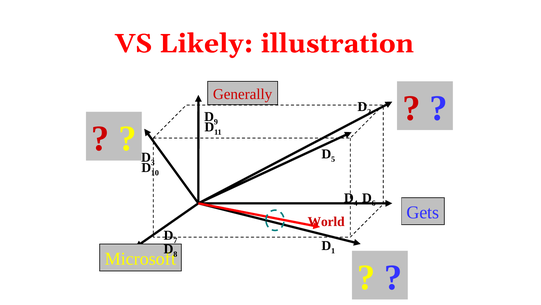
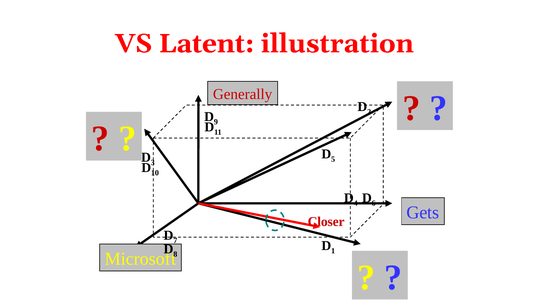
Likely: Likely -> Latent
World: World -> Closer
